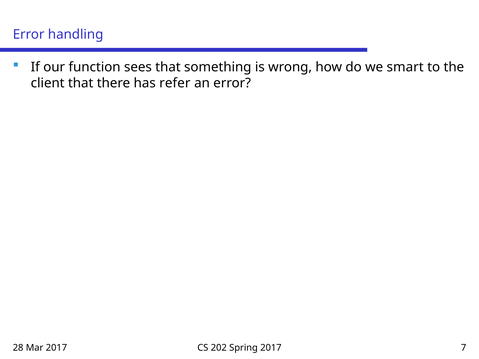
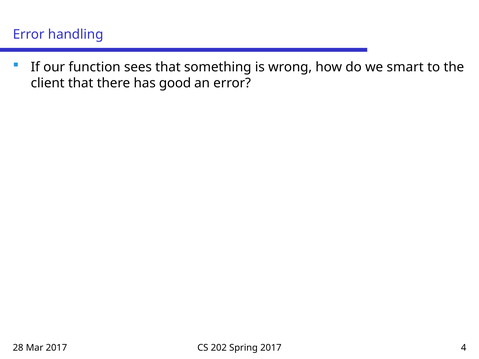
refer: refer -> good
7: 7 -> 4
